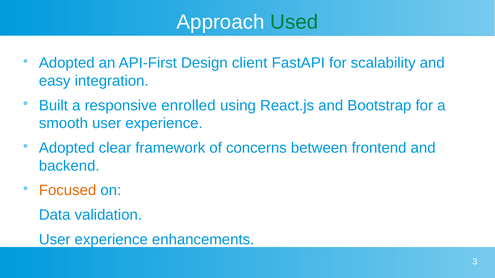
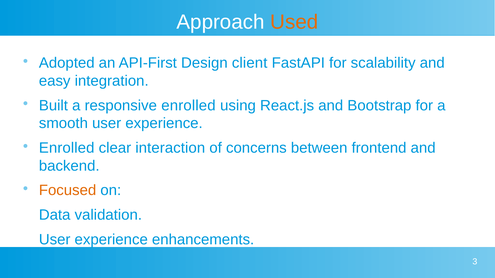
Used colour: green -> orange
Adopted at (67, 148): Adopted -> Enrolled
framework: framework -> interaction
